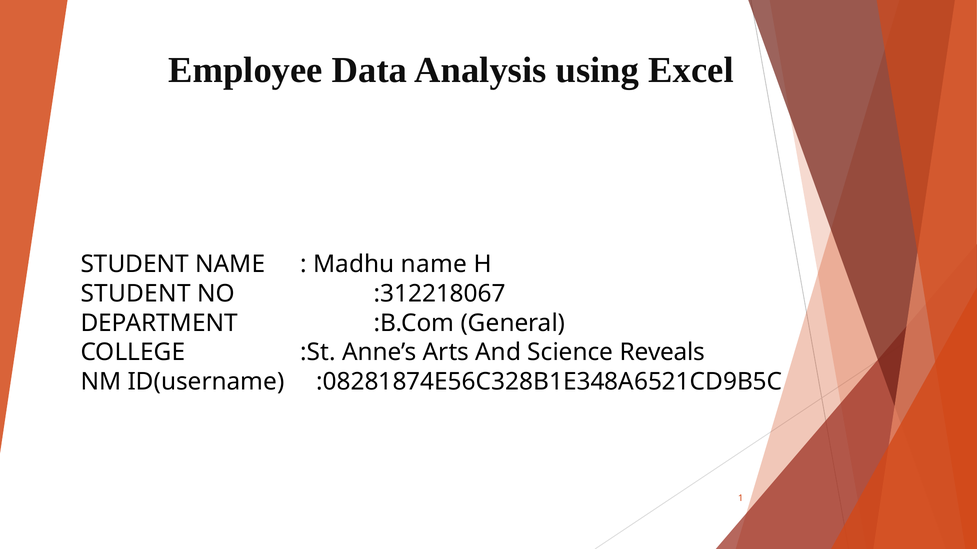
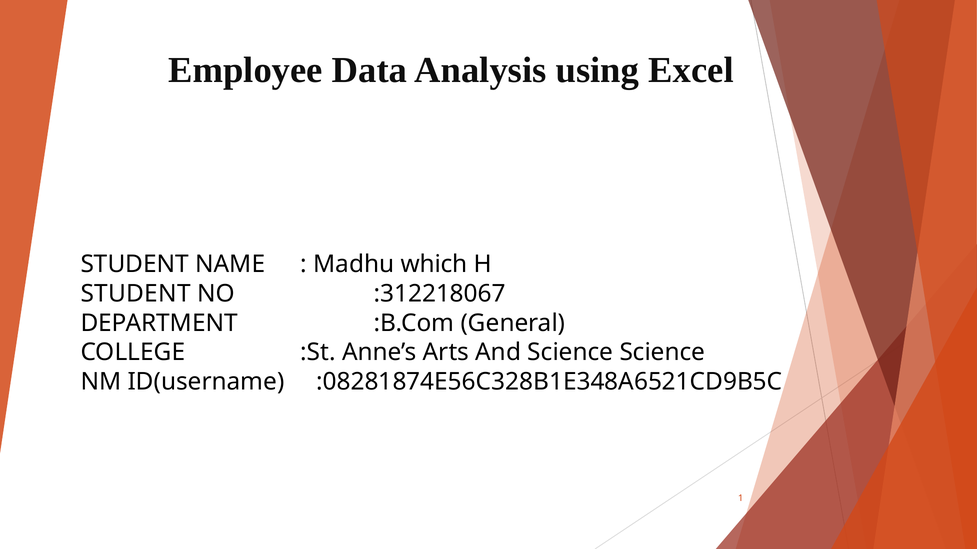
Madhu name: name -> which
Science Reveals: Reveals -> Science
